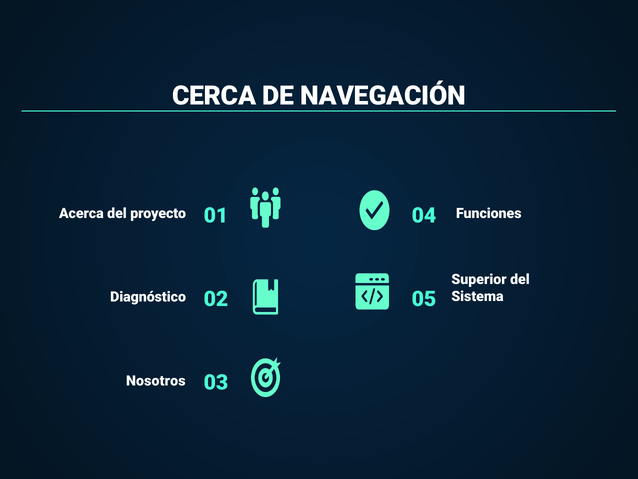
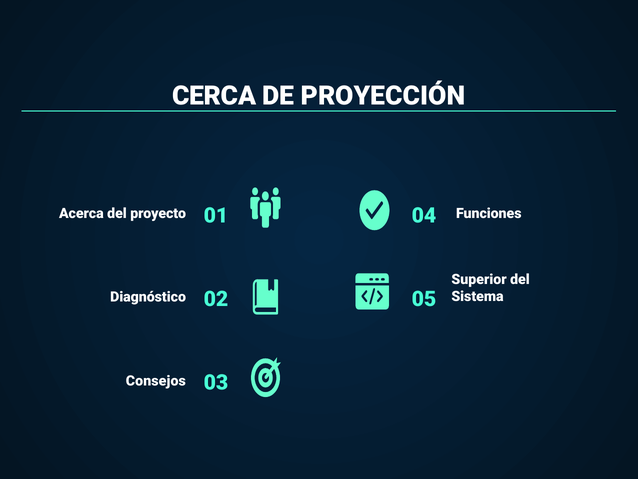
NAVEGACIÓN: NAVEGACIÓN -> PROYECCIÓN
Nosotros: Nosotros -> Consejos
